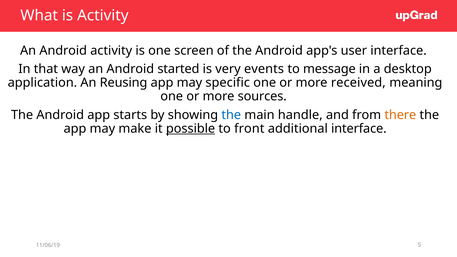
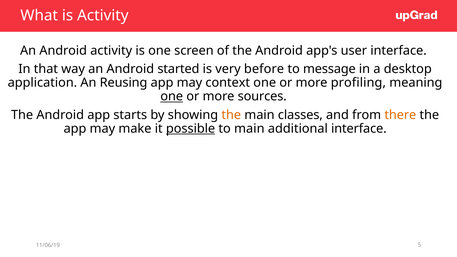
events: events -> before
specific: specific -> context
received: received -> profiling
one at (172, 96) underline: none -> present
the at (231, 115) colour: blue -> orange
handle: handle -> classes
to front: front -> main
